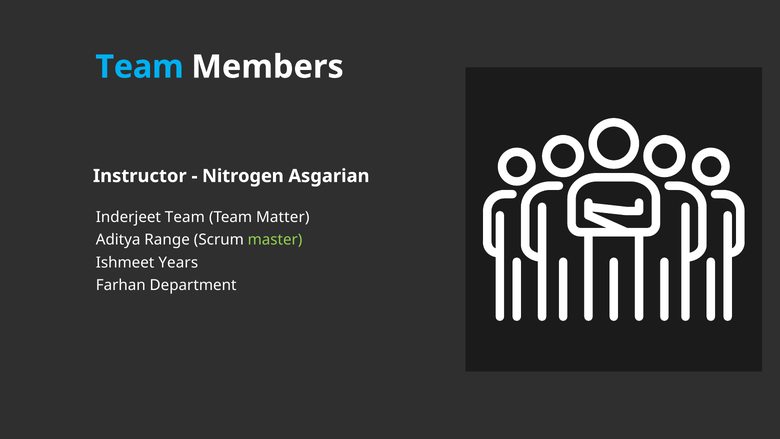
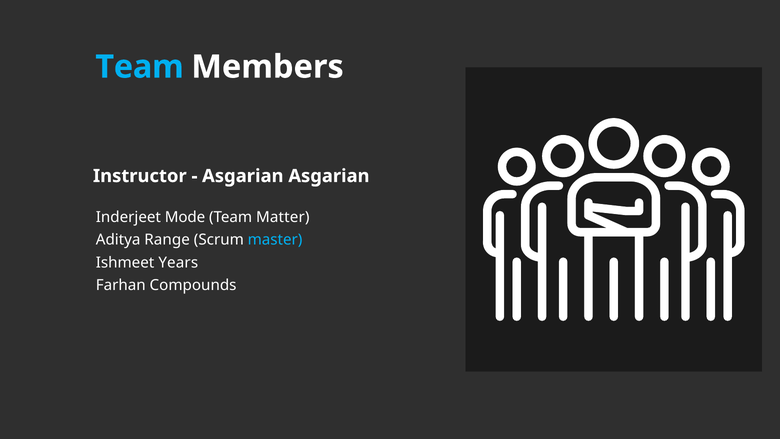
Nitrogen at (243, 176): Nitrogen -> Asgarian
Inderjeet Team: Team -> Mode
master colour: light green -> light blue
Department: Department -> Compounds
